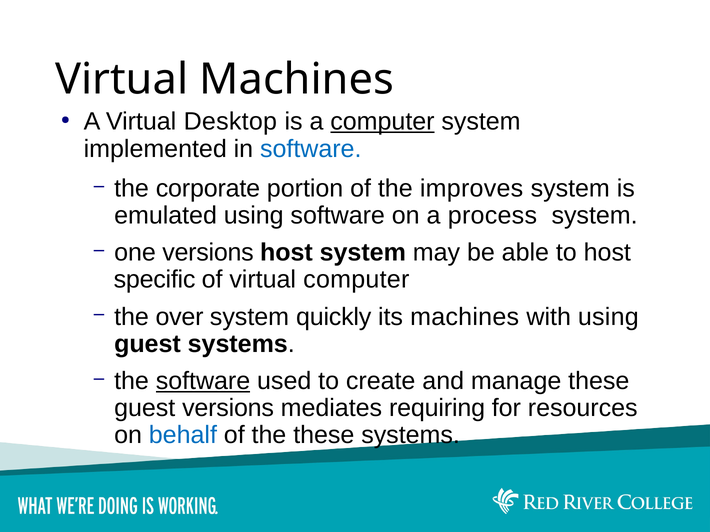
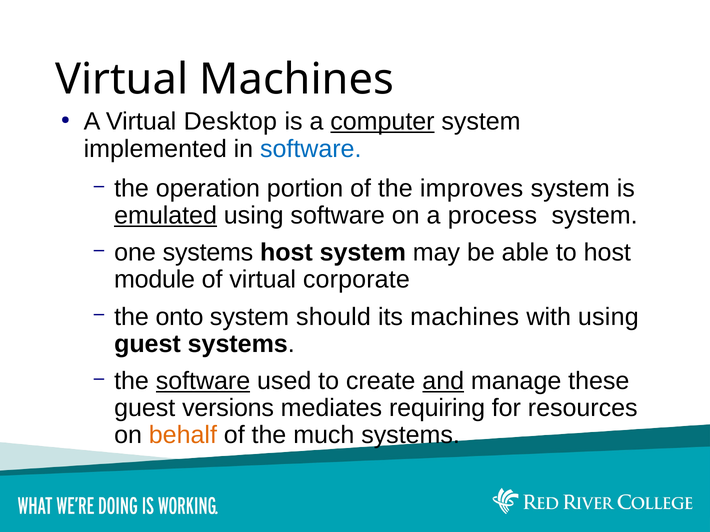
corporate: corporate -> operation
emulated underline: none -> present
one versions: versions -> systems
specific: specific -> module
virtual computer: computer -> corporate
over: over -> onto
quickly: quickly -> should
and underline: none -> present
behalf colour: blue -> orange
the these: these -> much
